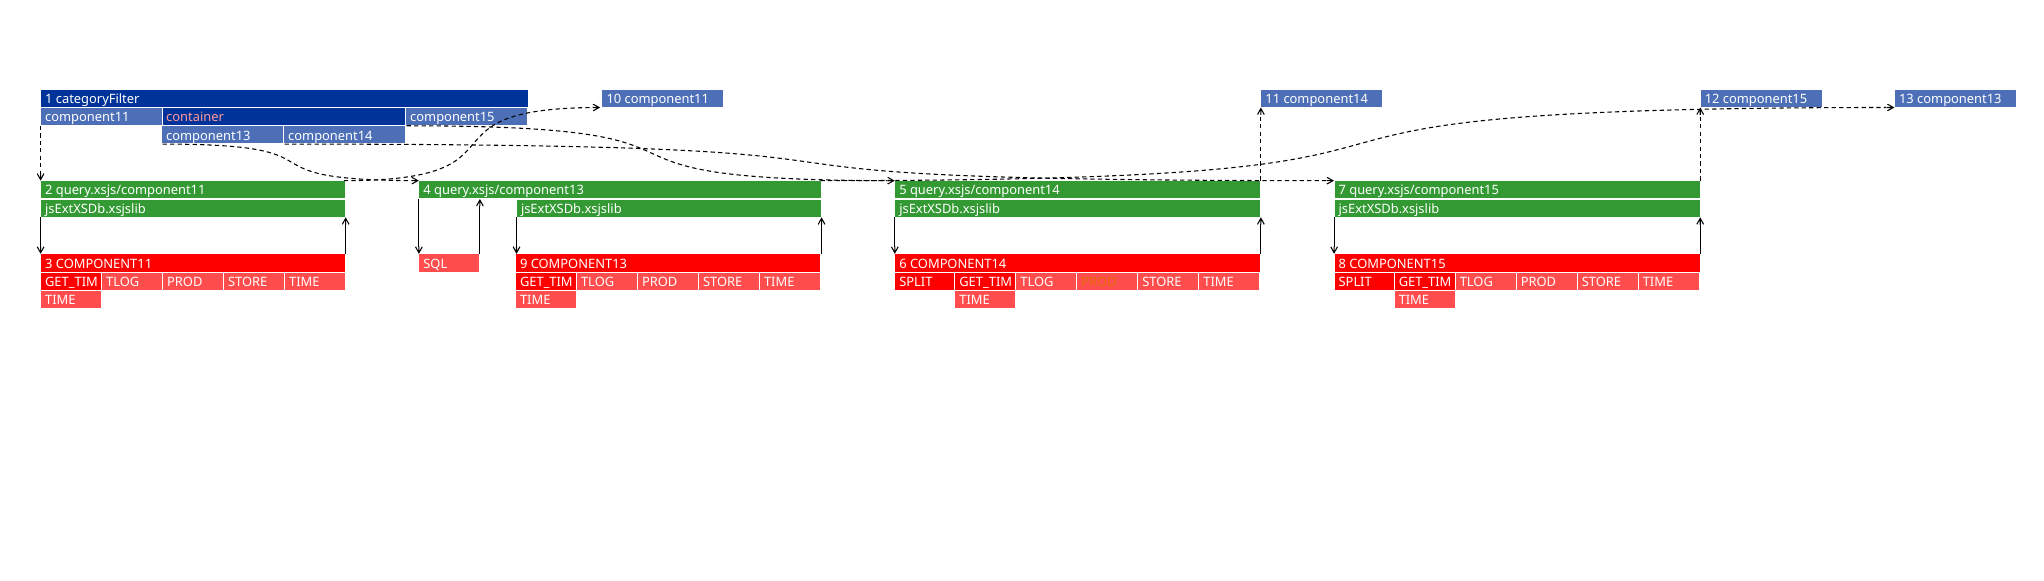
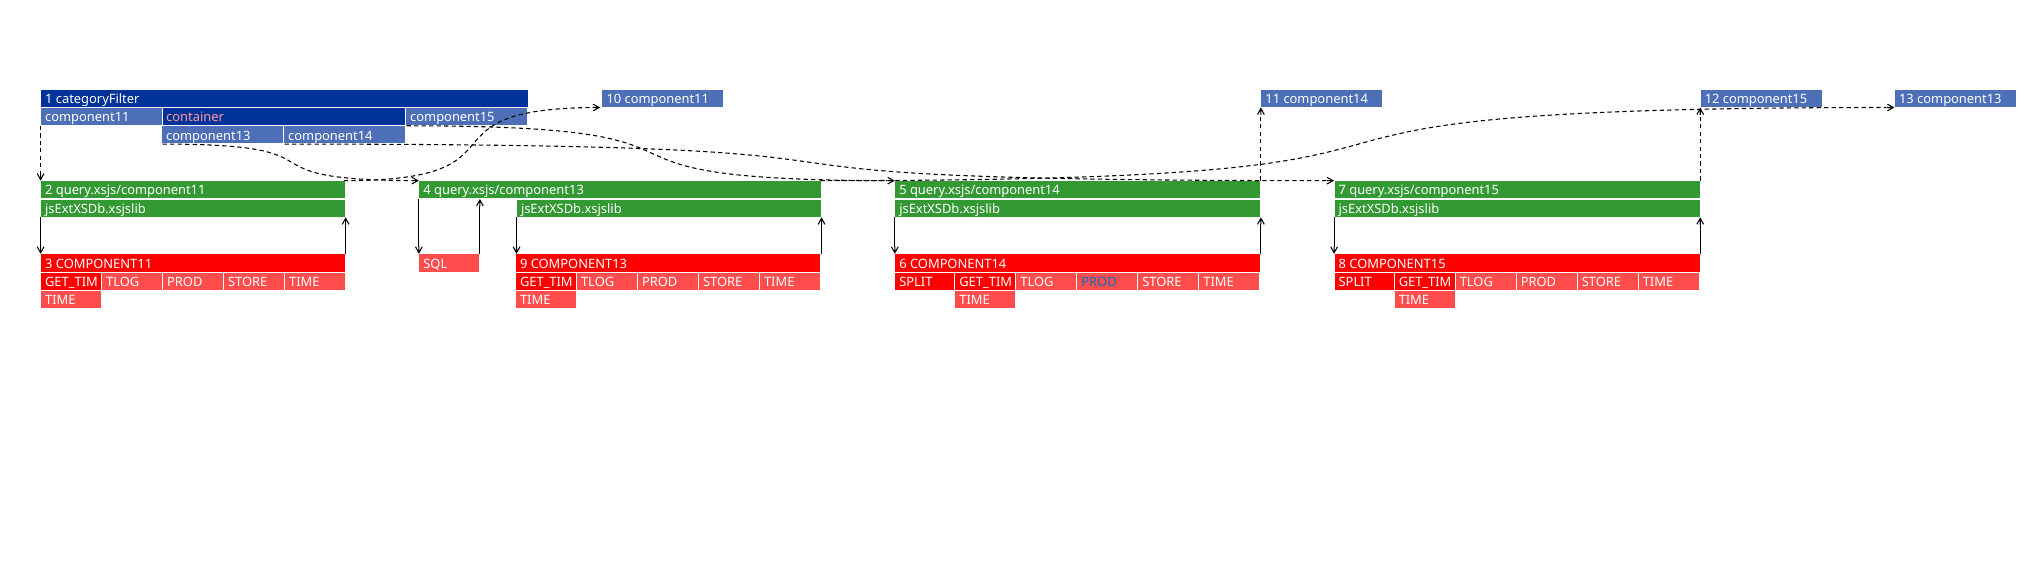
PROD at (1099, 282) colour: orange -> blue
